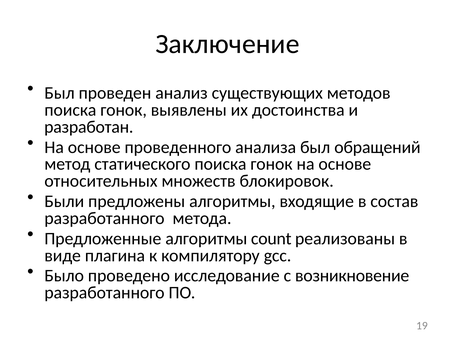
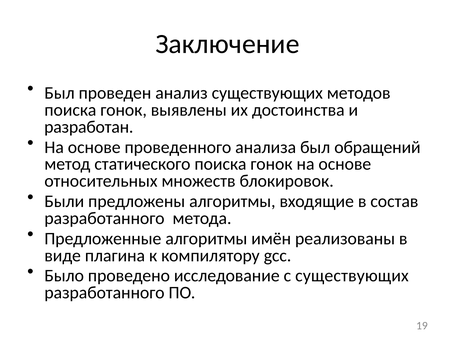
count: count -> имён
с возникновение: возникновение -> существующих
